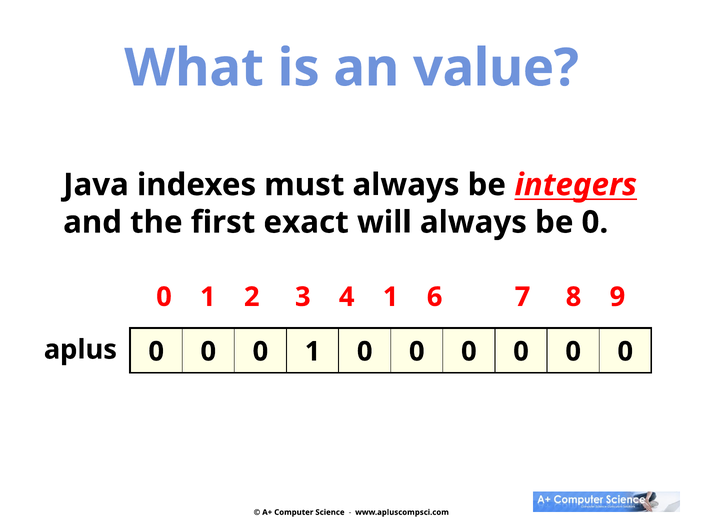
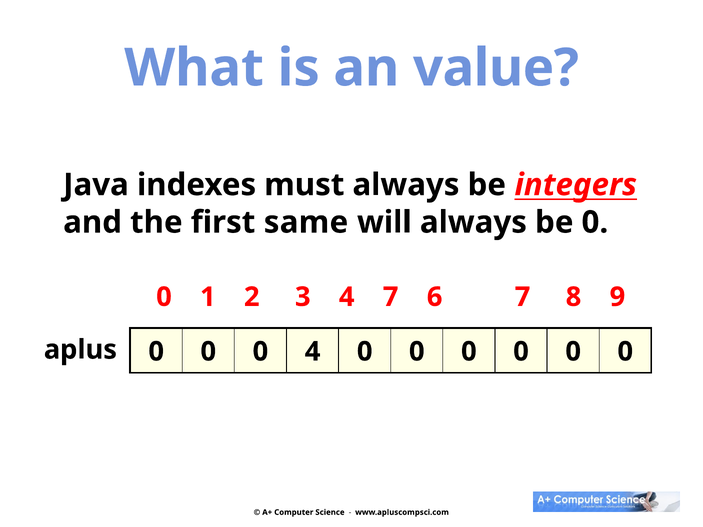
exact: exact -> same
4 1: 1 -> 7
0 0 0 1: 1 -> 4
